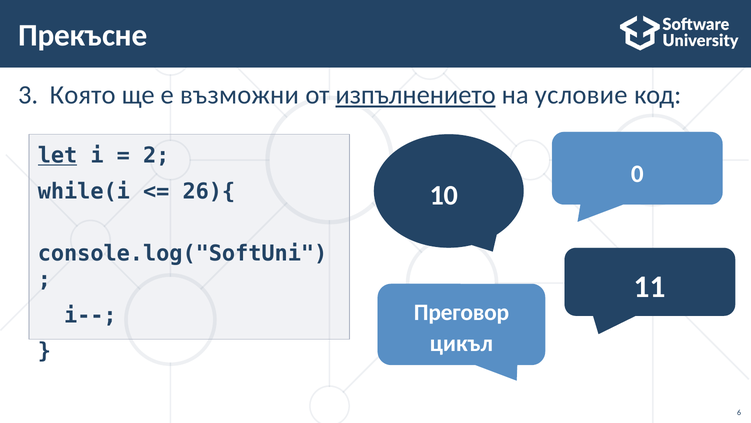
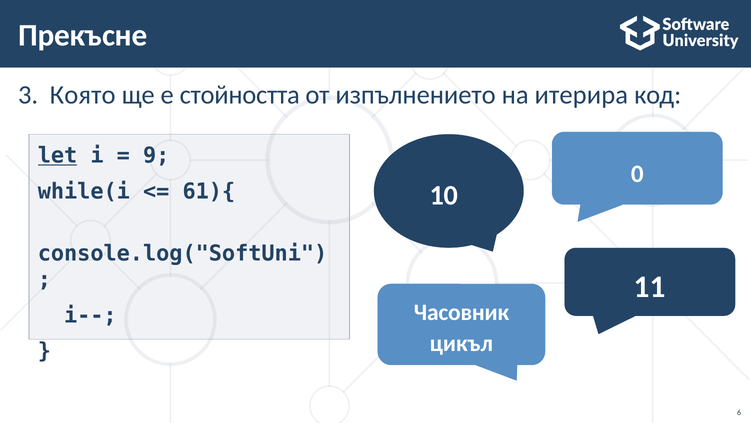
възможни: възможни -> стойността
изпълнението underline: present -> none
условие: условие -> итерира
2: 2 -> 9
26){: 26){ -> 61){
Преговор: Преговор -> Часовник
